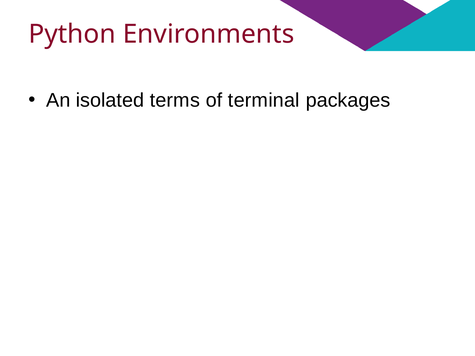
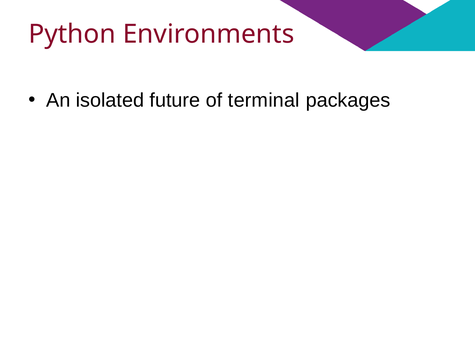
terms: terms -> future
